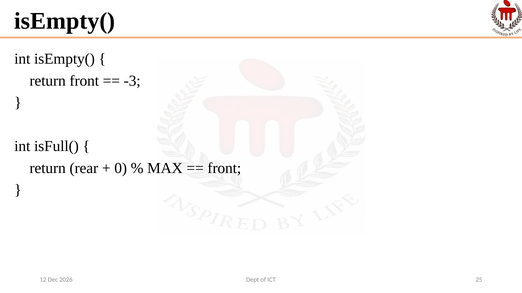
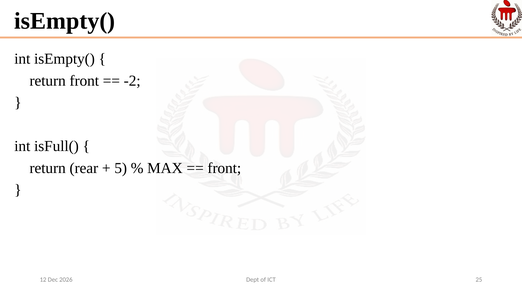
-3: -3 -> -2
0: 0 -> 5
